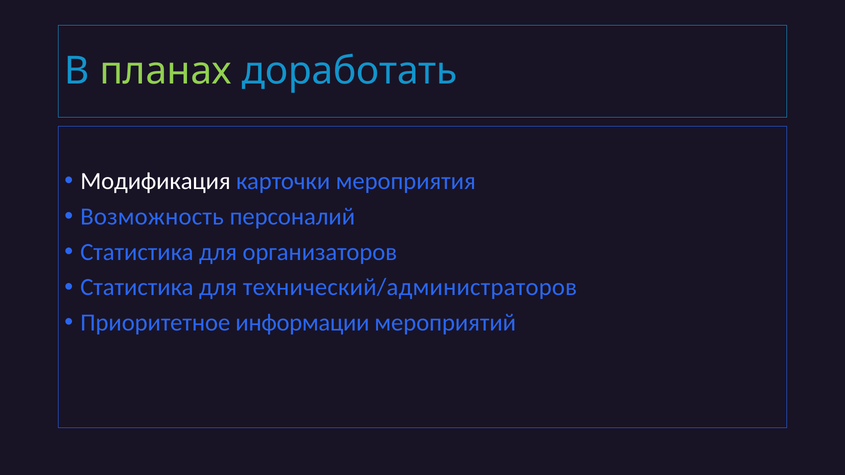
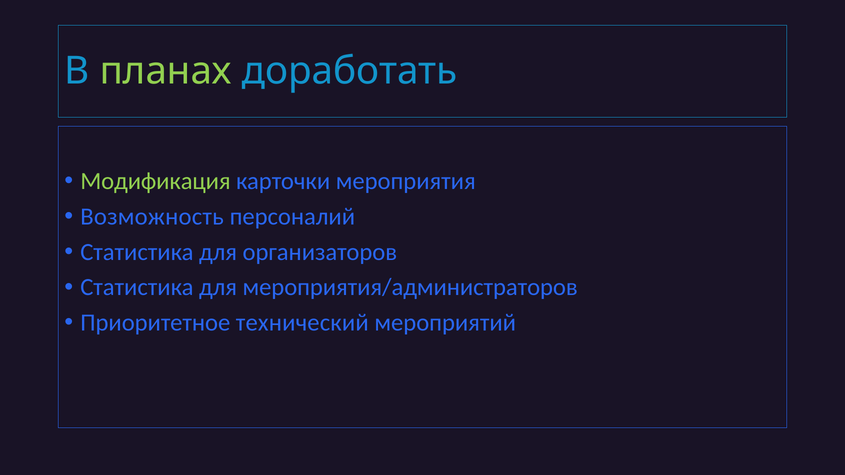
Модификация colour: white -> light green
технический/администраторов: технический/администраторов -> мероприятия/администраторов
информации: информации -> технический
